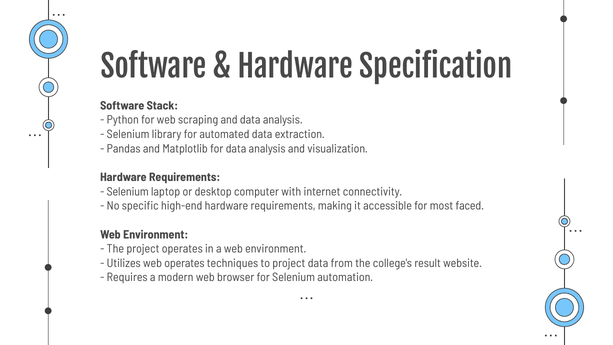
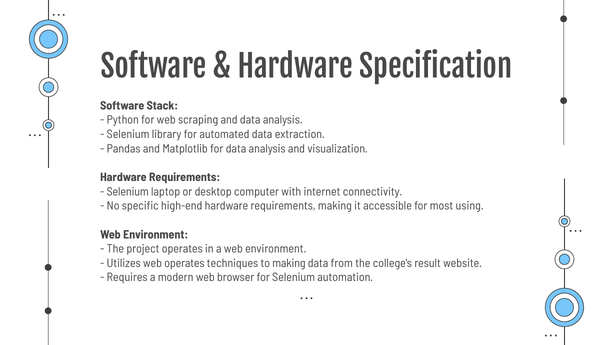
faced: faced -> using
to project: project -> making
